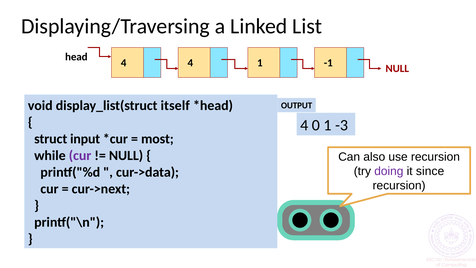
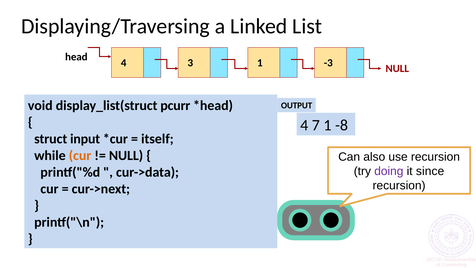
4 4: 4 -> 3
-1: -1 -> -3
itself: itself -> pcurr
0: 0 -> 7
-3: -3 -> -8
most: most -> itself
cur at (80, 156) colour: purple -> orange
